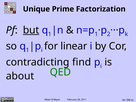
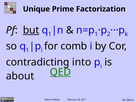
linear: linear -> comb
find: find -> into
QED underline: none -> present
